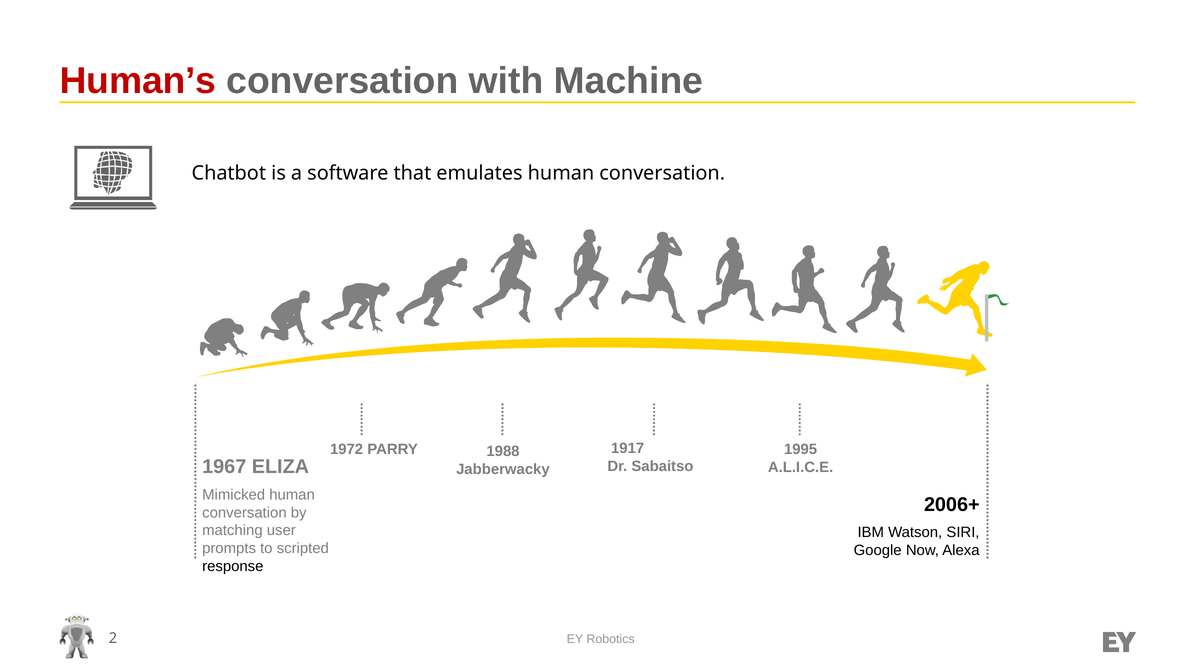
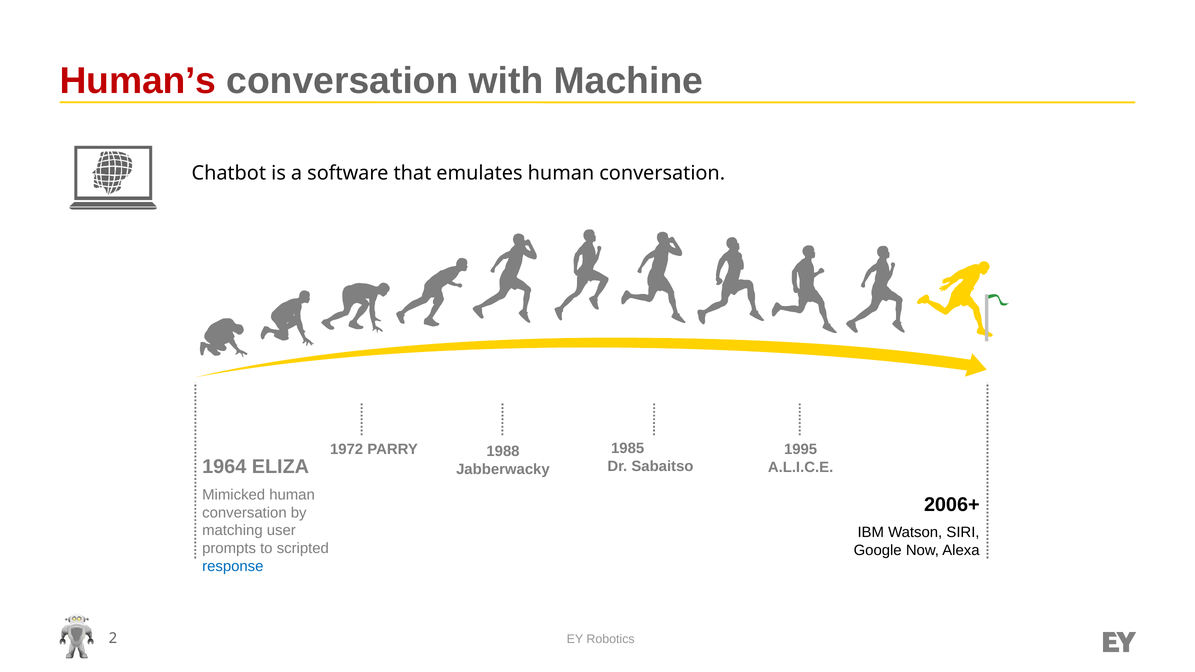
1917: 1917 -> 1985
1967: 1967 -> 1964
response colour: black -> blue
